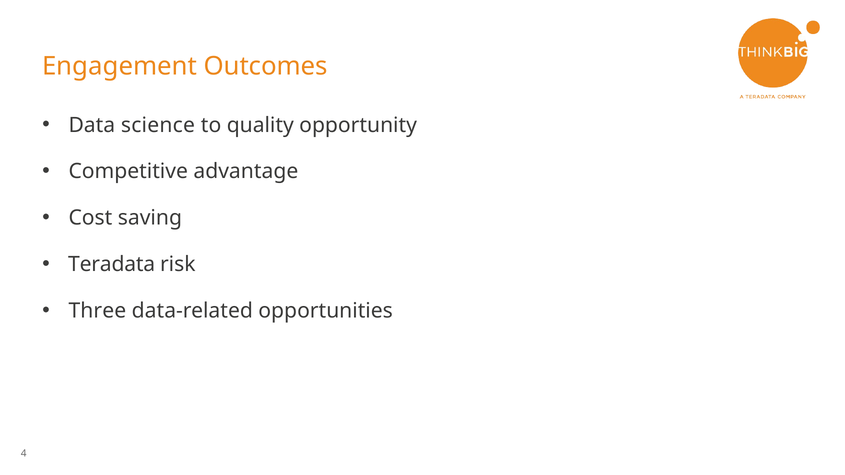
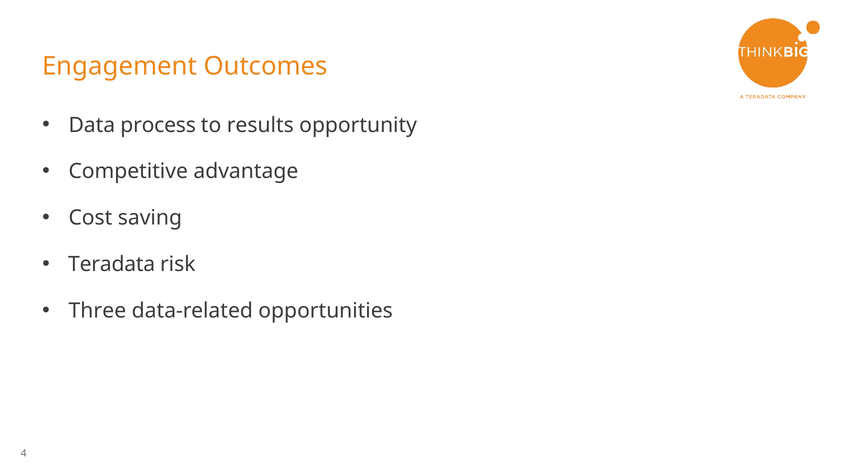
science: science -> process
quality: quality -> results
